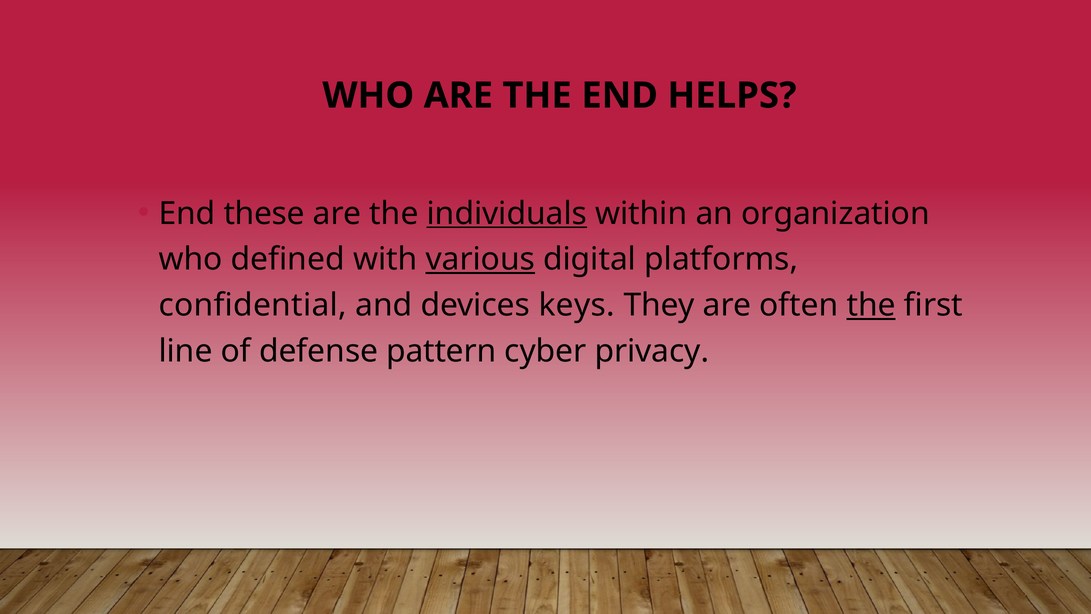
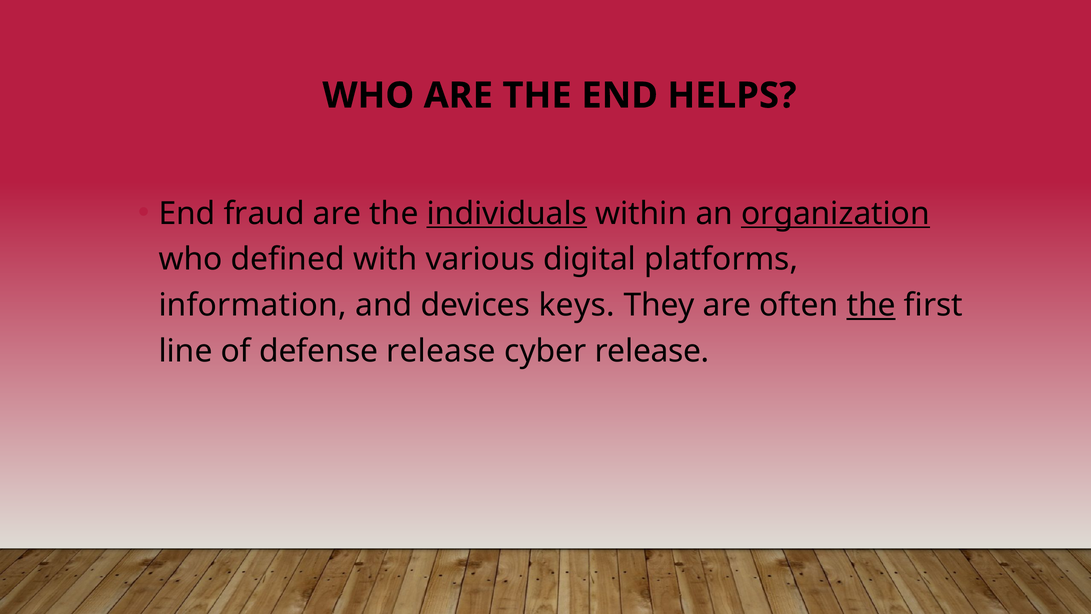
these: these -> fraud
organization underline: none -> present
various underline: present -> none
confidential: confidential -> information
defense pattern: pattern -> release
cyber privacy: privacy -> release
